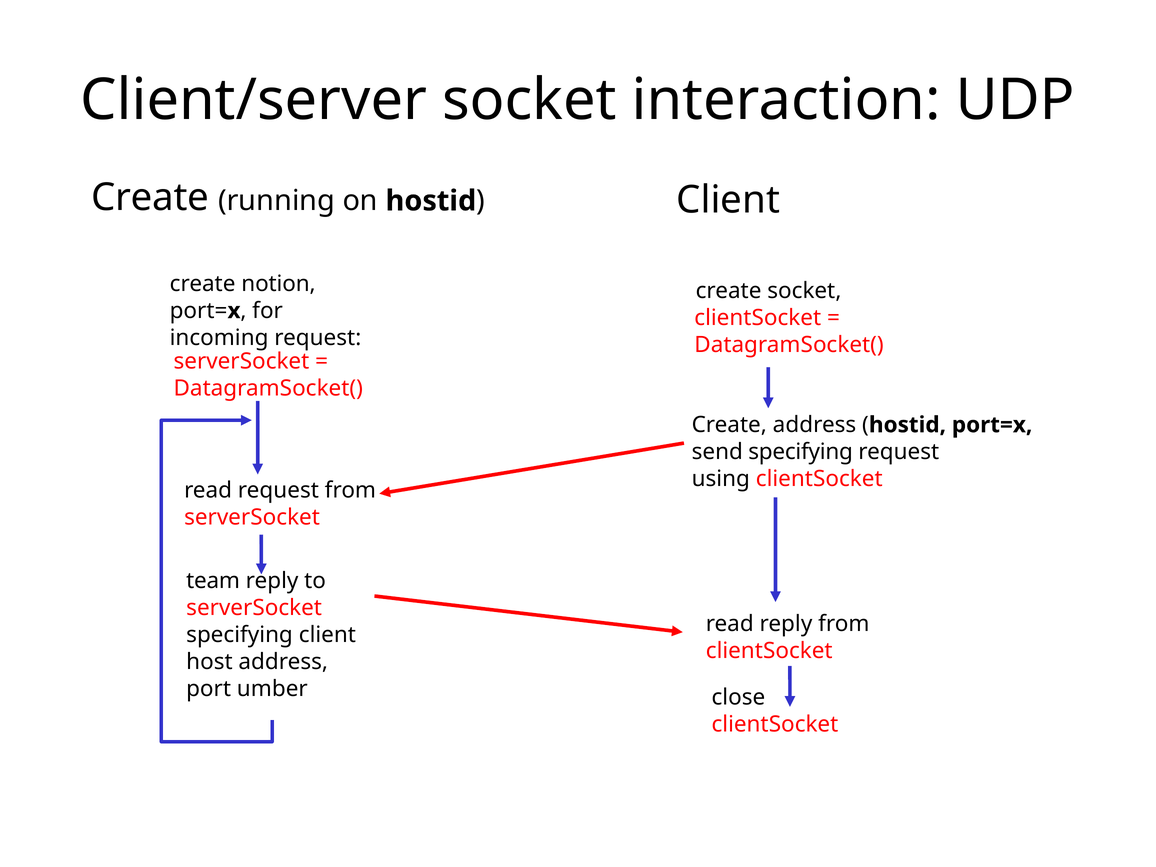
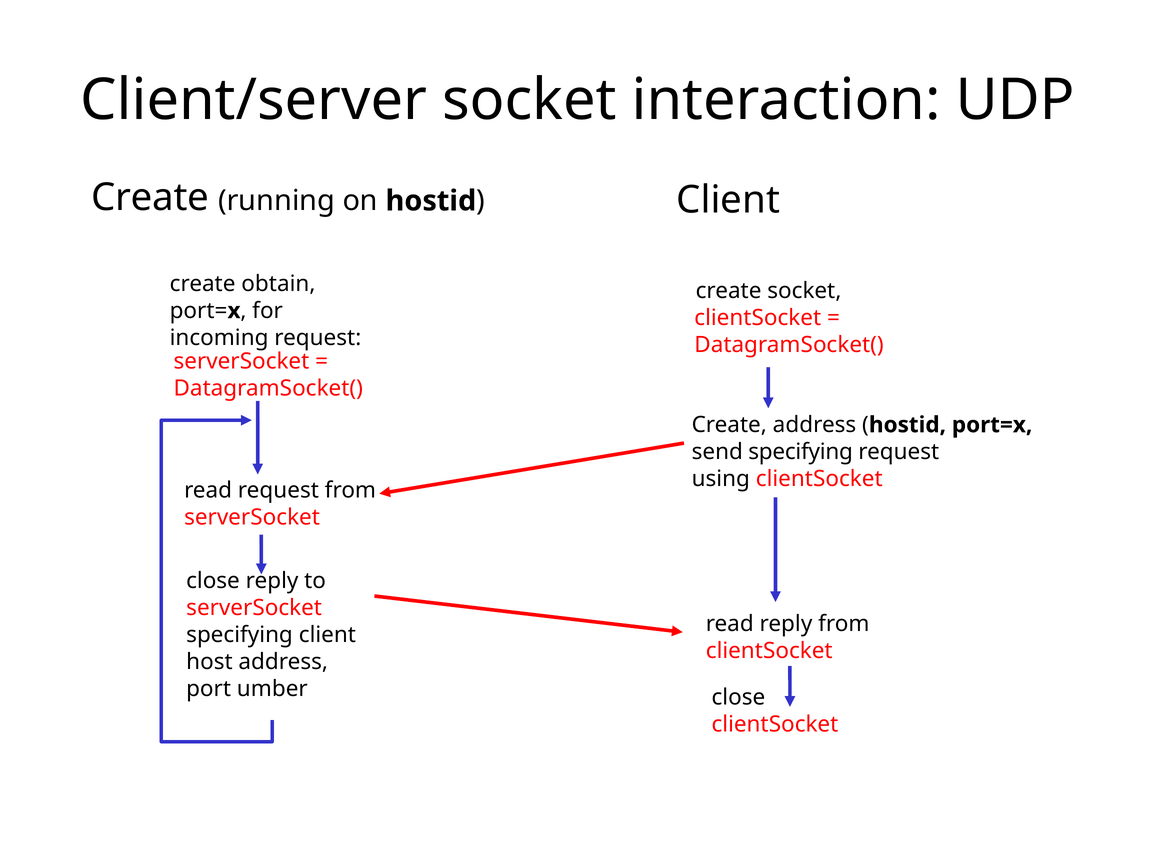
notion: notion -> obtain
team at (213, 581): team -> close
